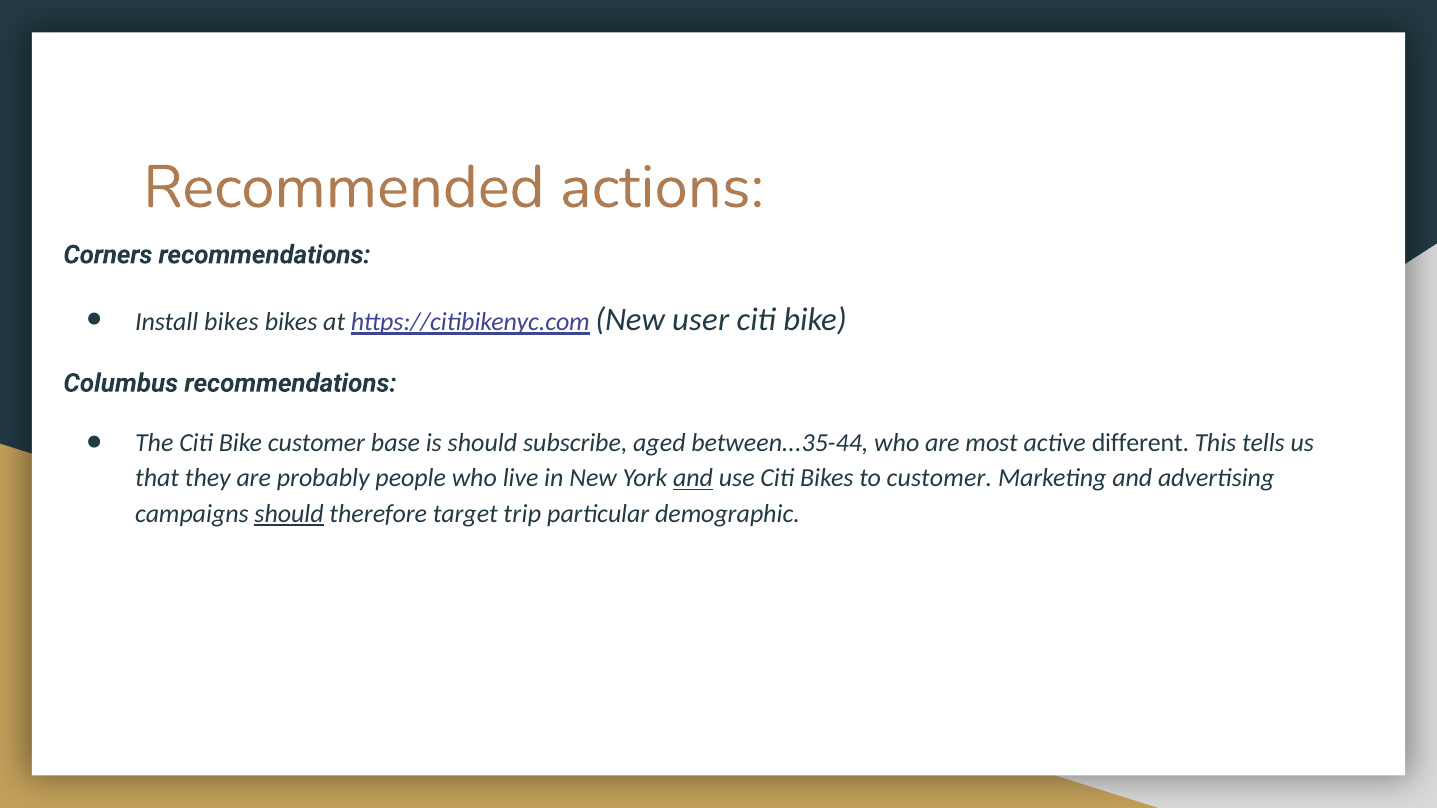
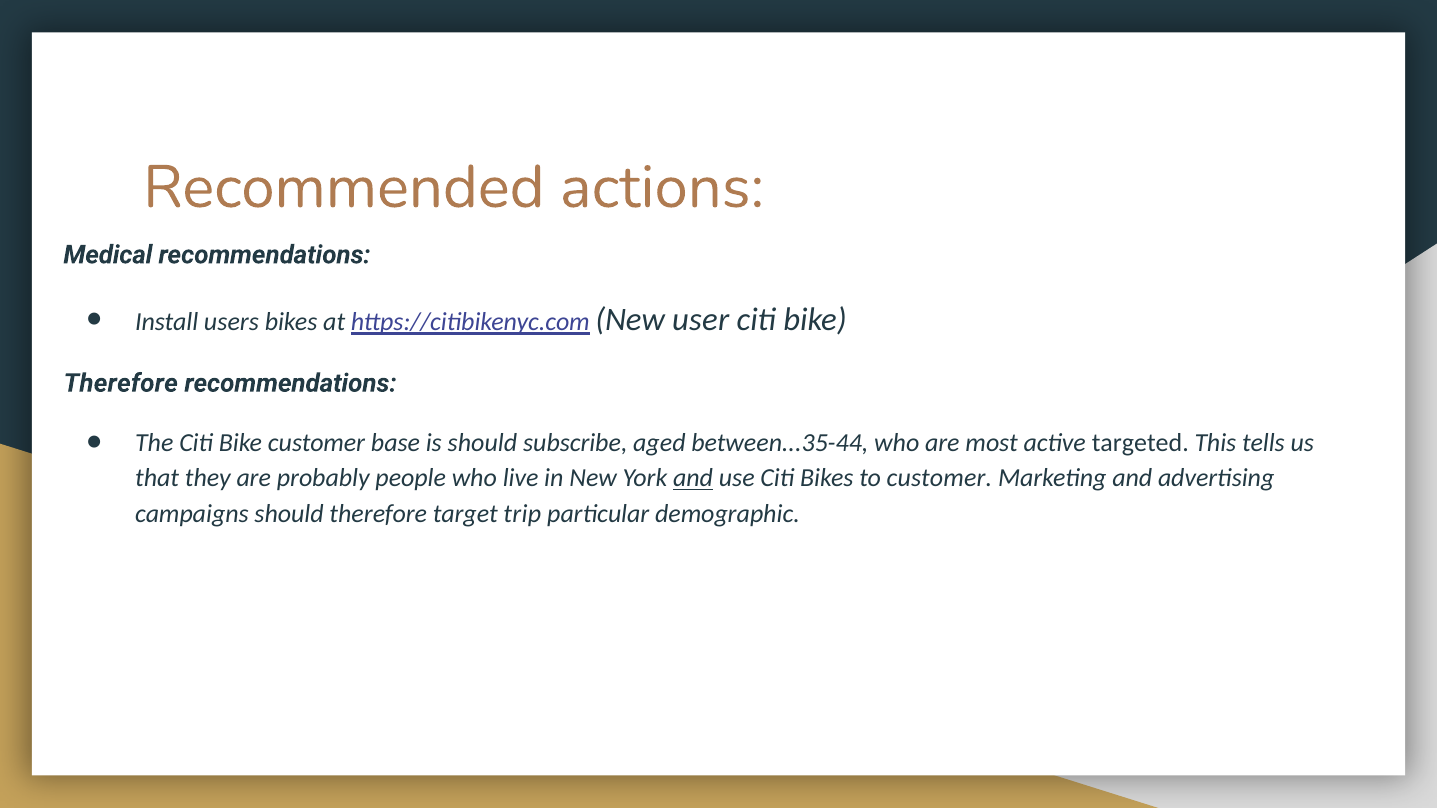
Corners: Corners -> Medical
Install bikes: bikes -> users
Columbus at (121, 383): Columbus -> Therefore
different: different -> targeted
should at (289, 514) underline: present -> none
